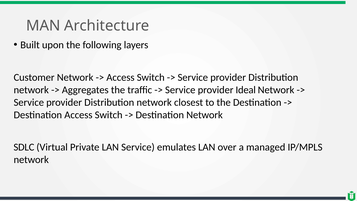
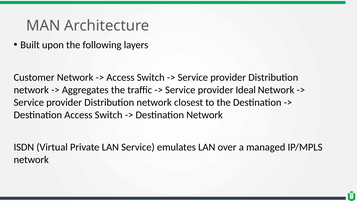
SDLC: SDLC -> ISDN
